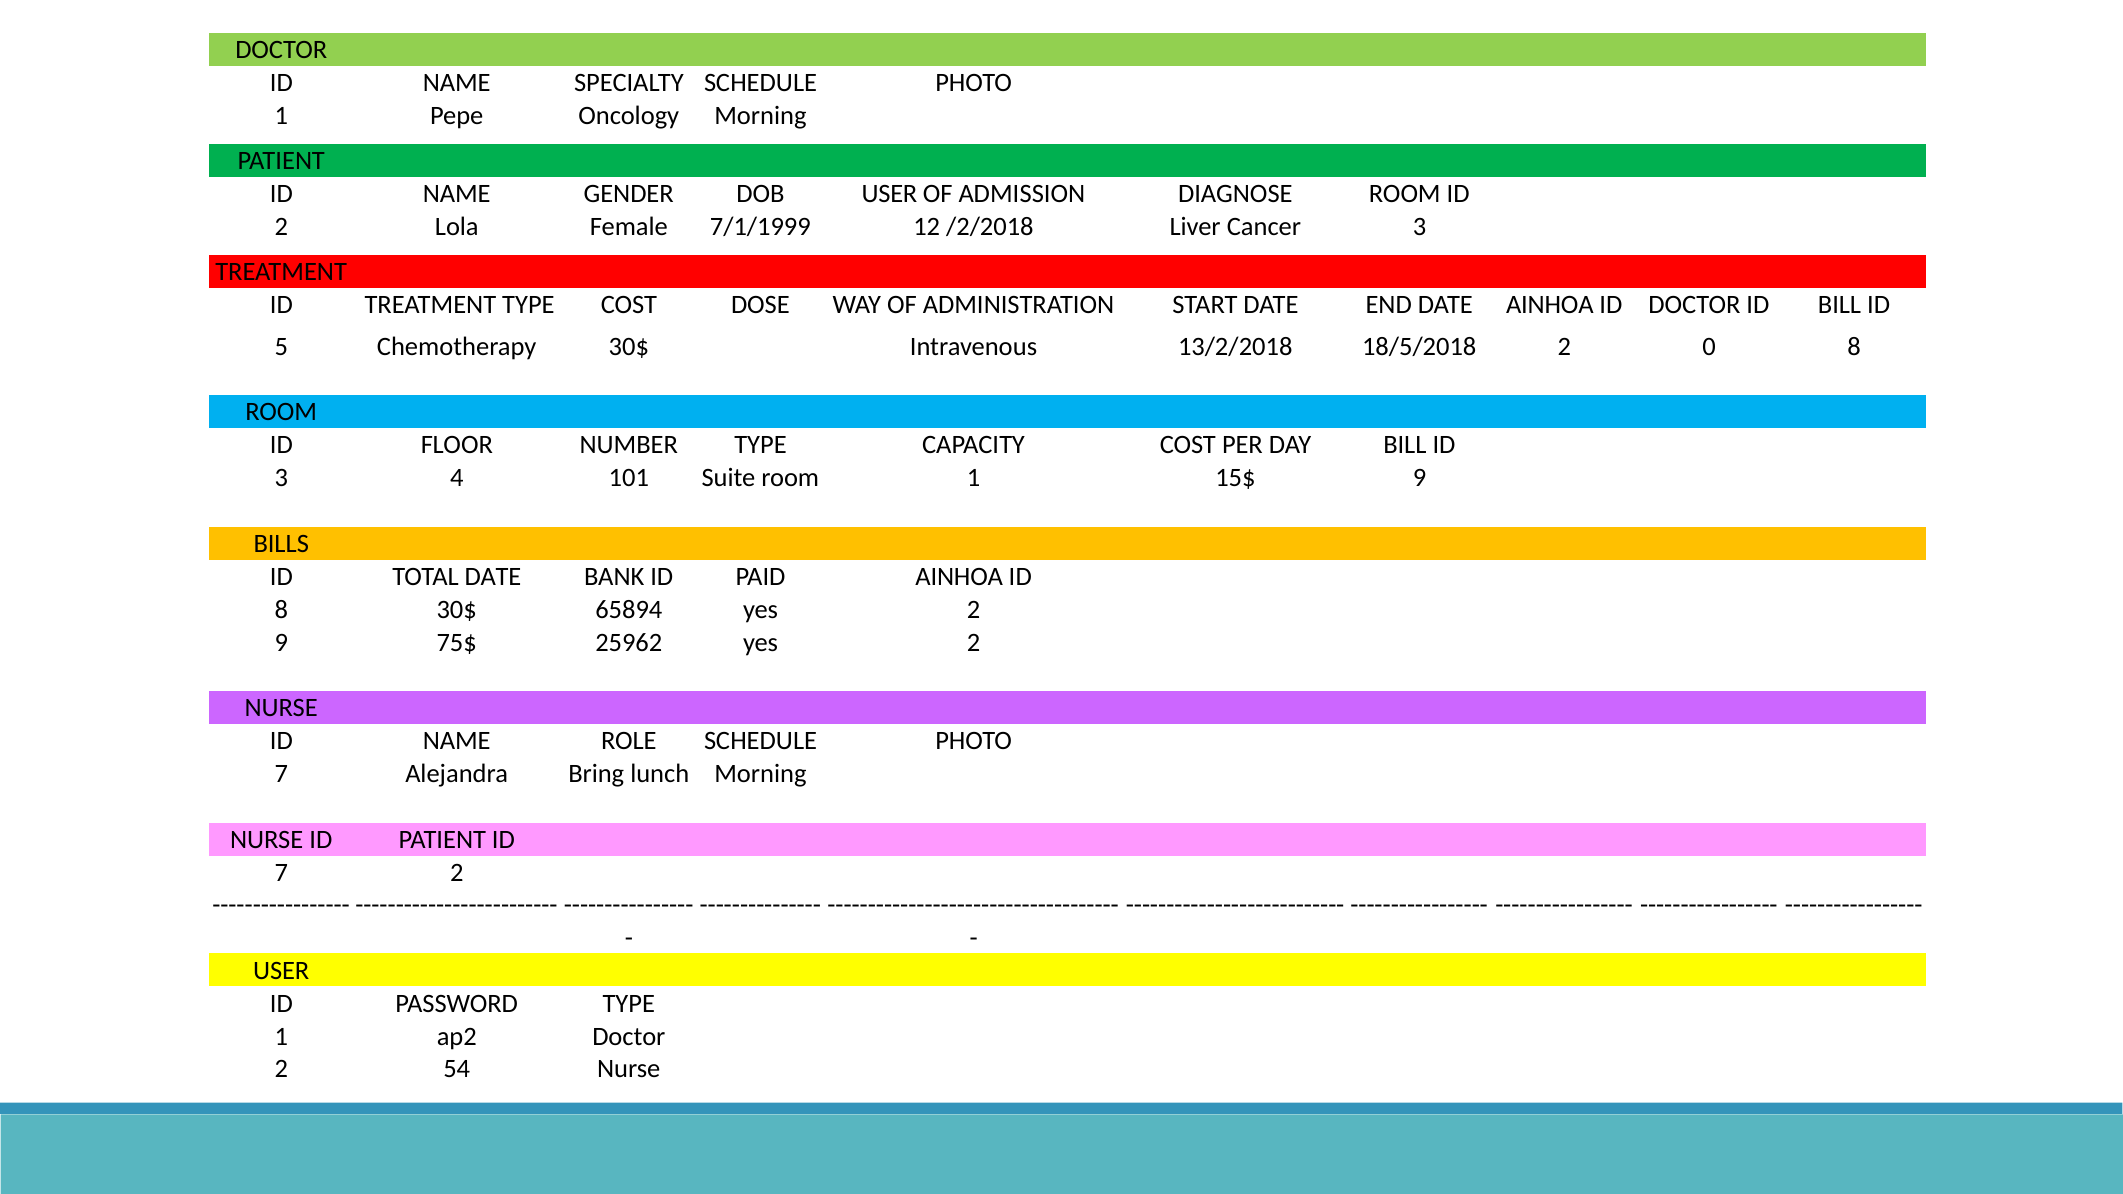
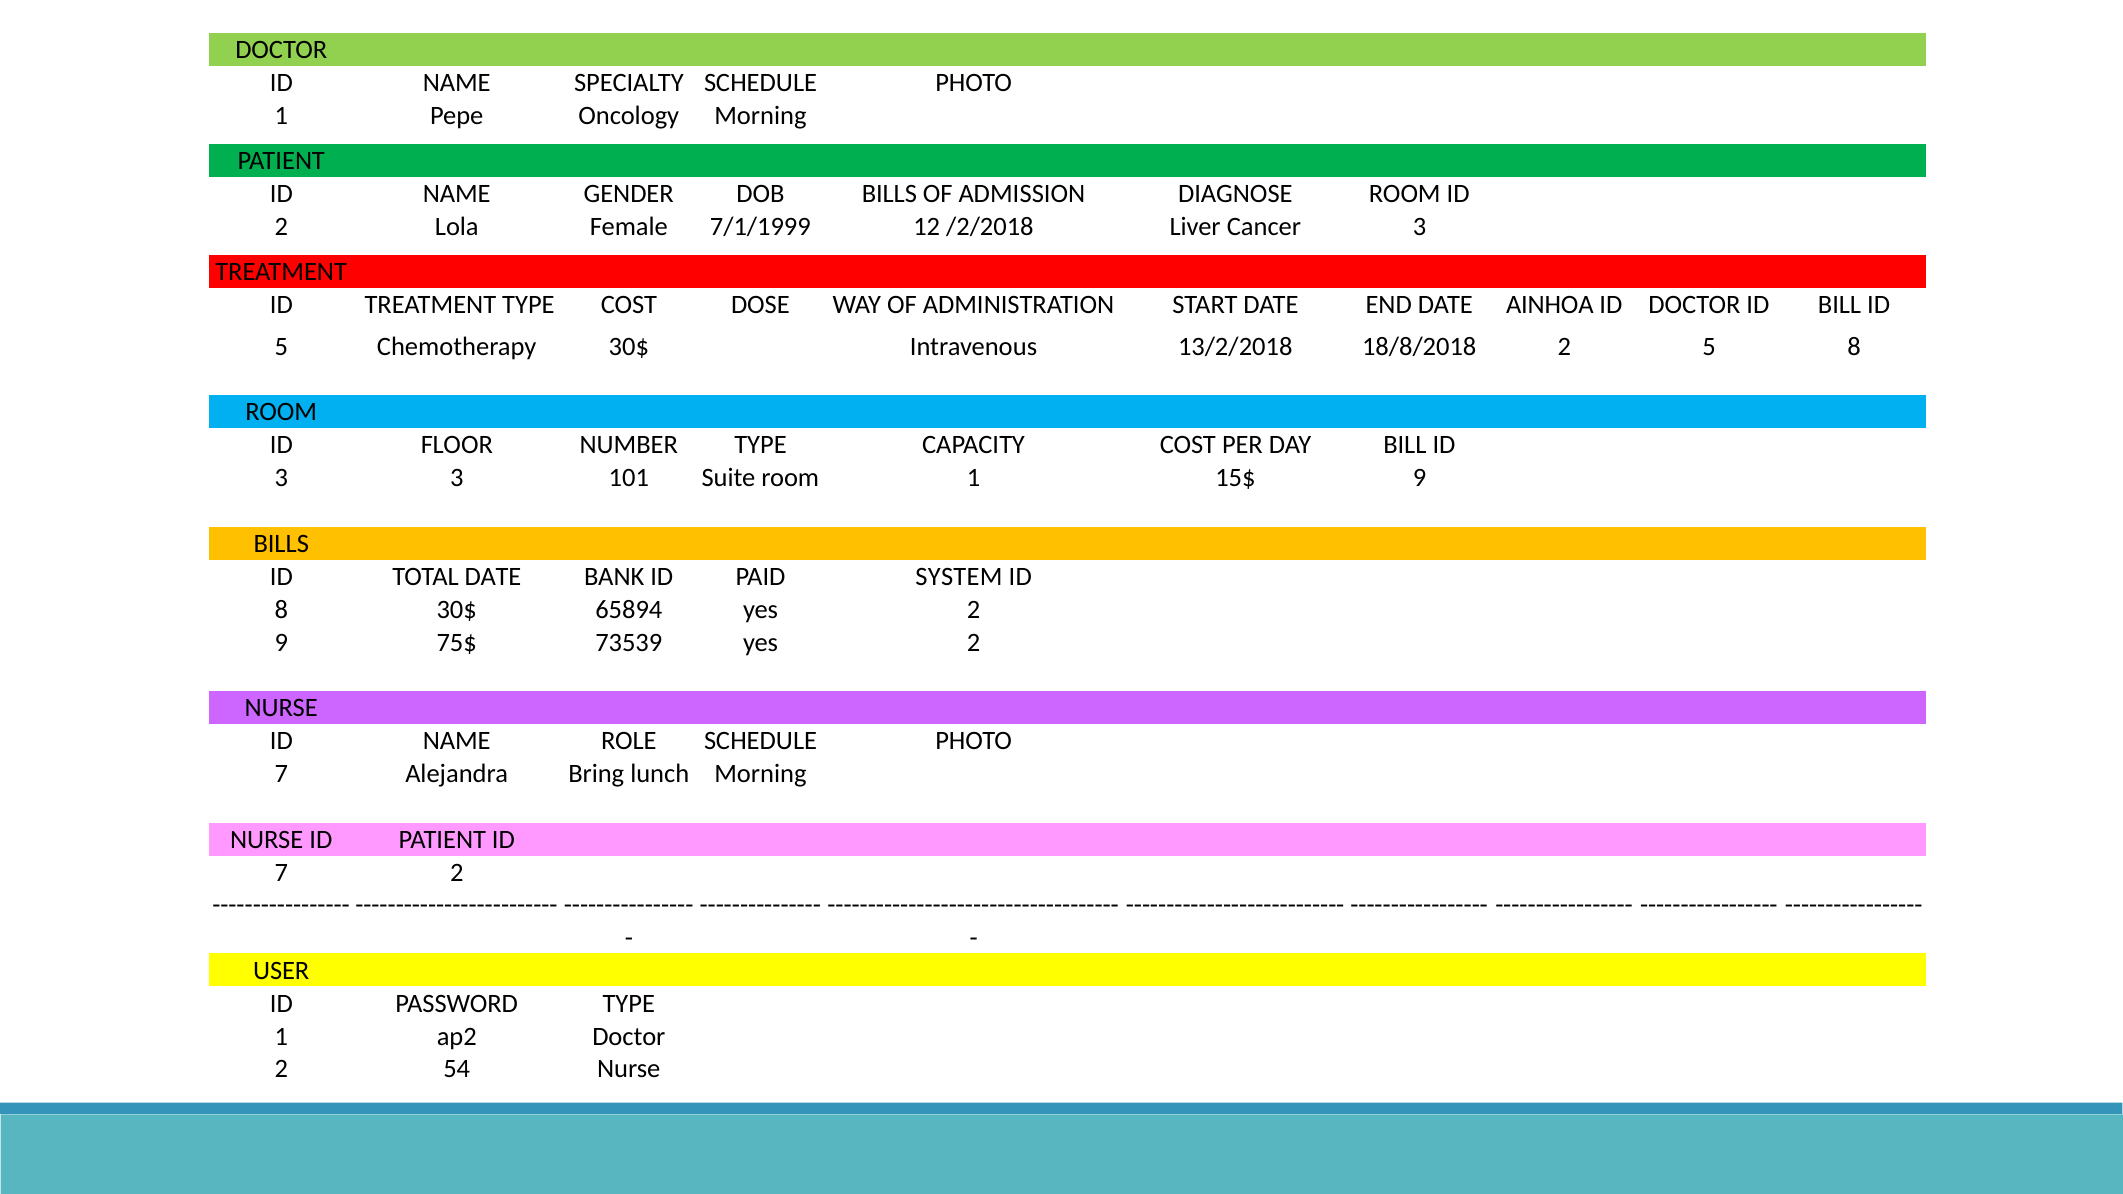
DOB USER: USER -> BILLS
18/5/2018: 18/5/2018 -> 18/8/2018
2 0: 0 -> 5
3 4: 4 -> 3
PAID AINHOA: AINHOA -> SYSTEM
25962: 25962 -> 73539
